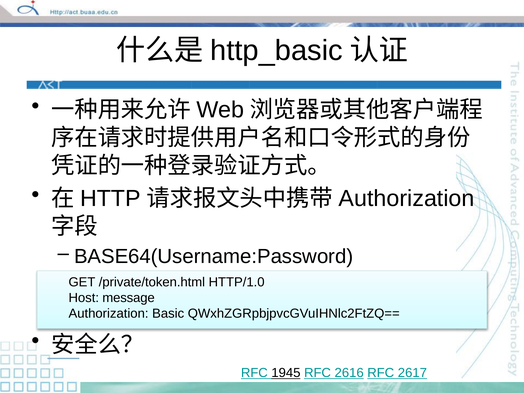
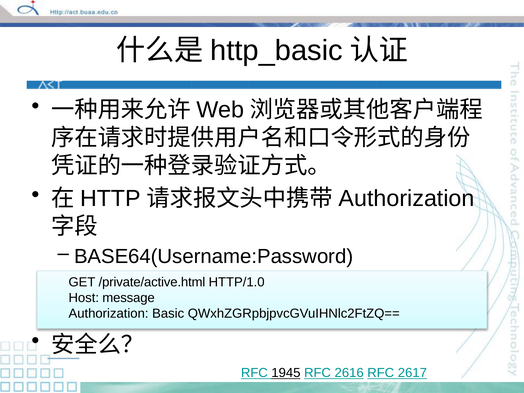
/private/token.html: /private/token.html -> /private/active.html
